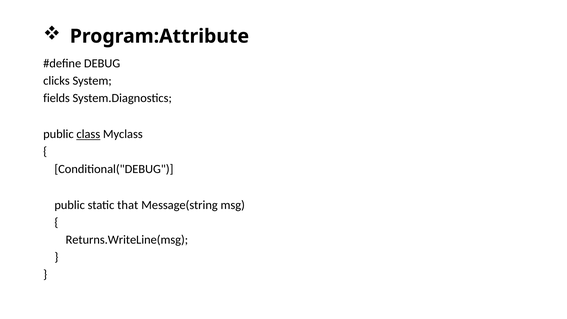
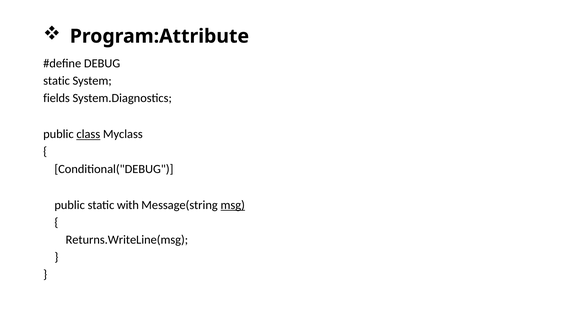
clicks at (56, 81): clicks -> static
that: that -> with
msg underline: none -> present
